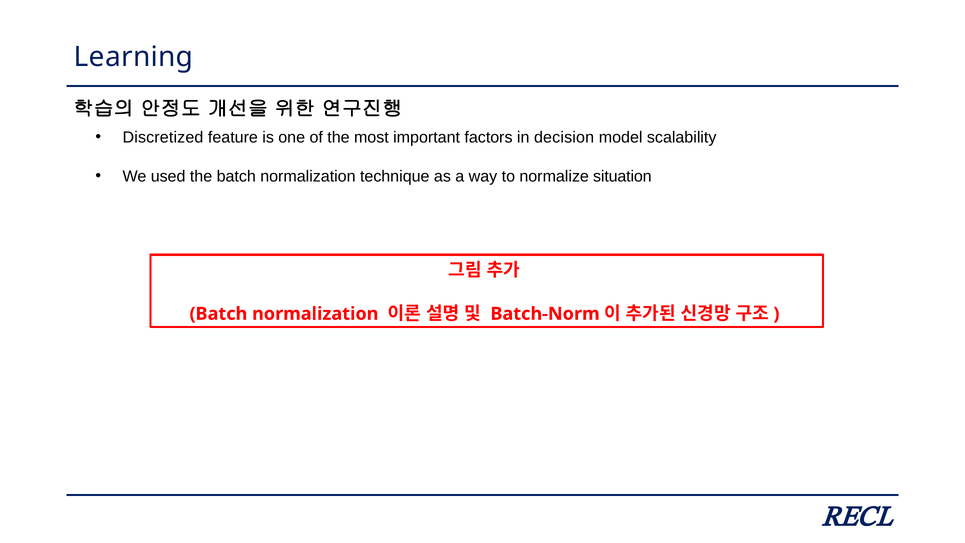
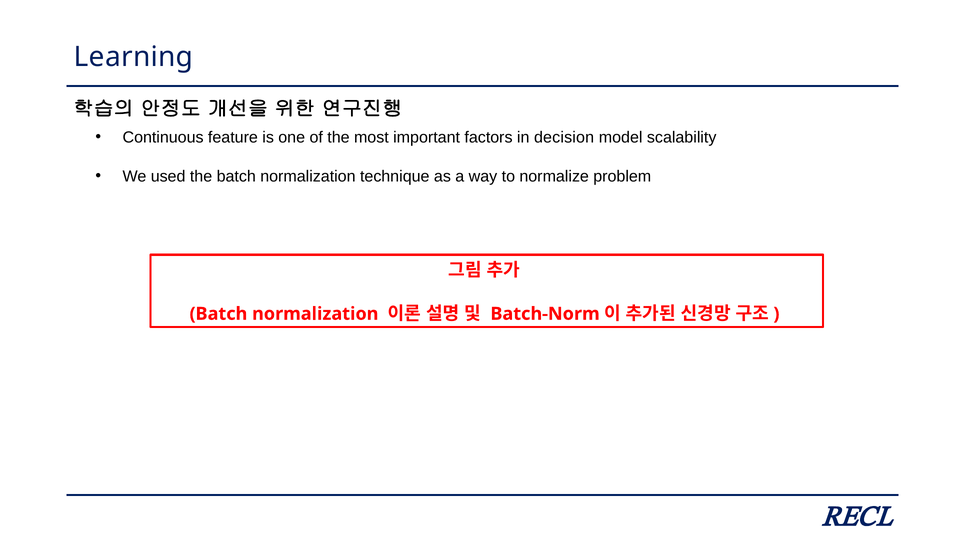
Discretized: Discretized -> Continuous
situation: situation -> problem
